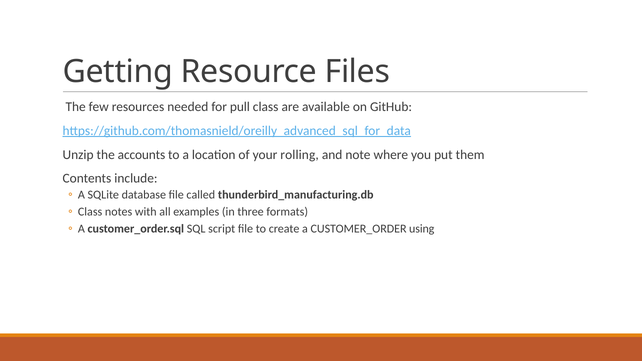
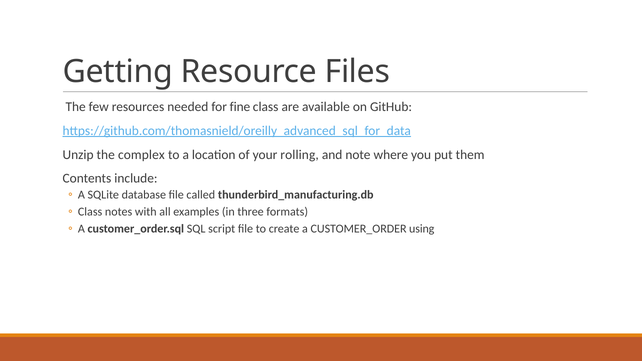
pull: pull -> fine
accounts: accounts -> complex
